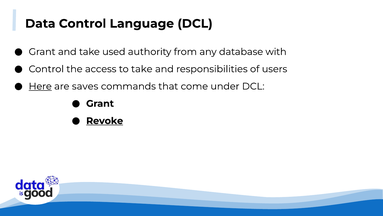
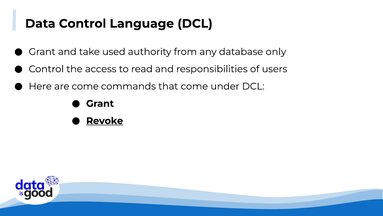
with: with -> only
to take: take -> read
Here underline: present -> none
are saves: saves -> come
